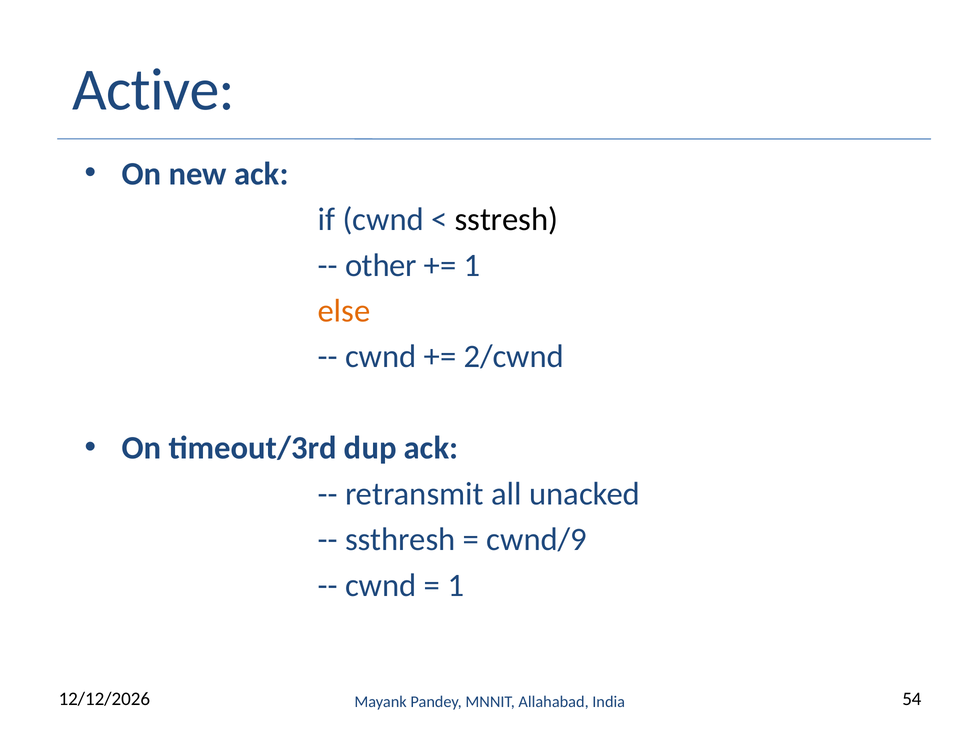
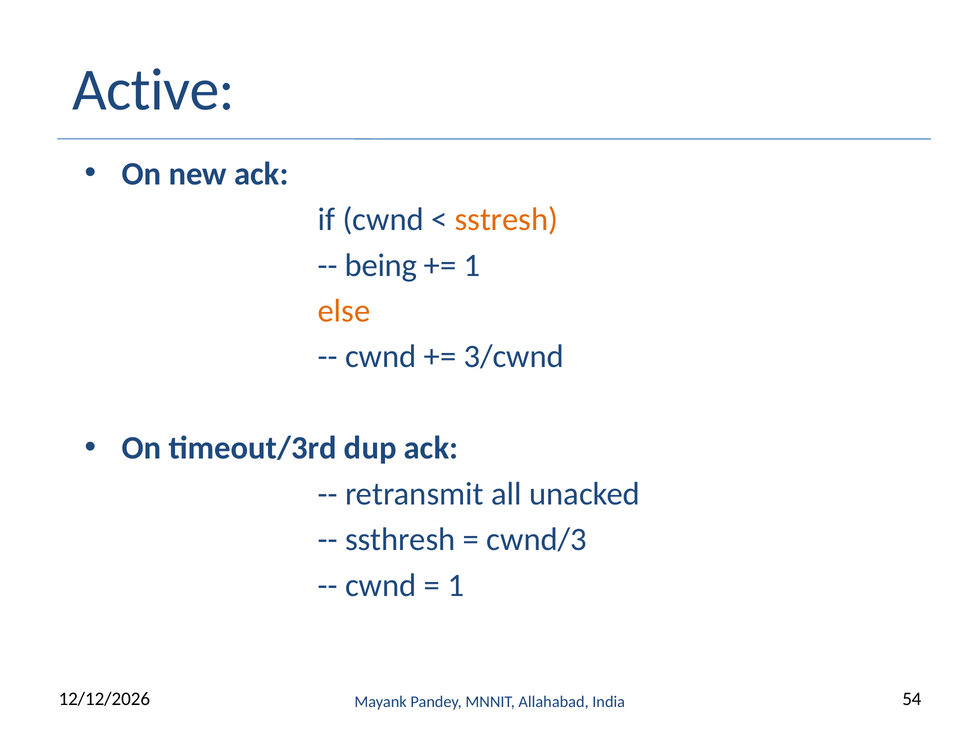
sstresh colour: black -> orange
other: other -> being
2/cwnd: 2/cwnd -> 3/cwnd
cwnd/9: cwnd/9 -> cwnd/3
